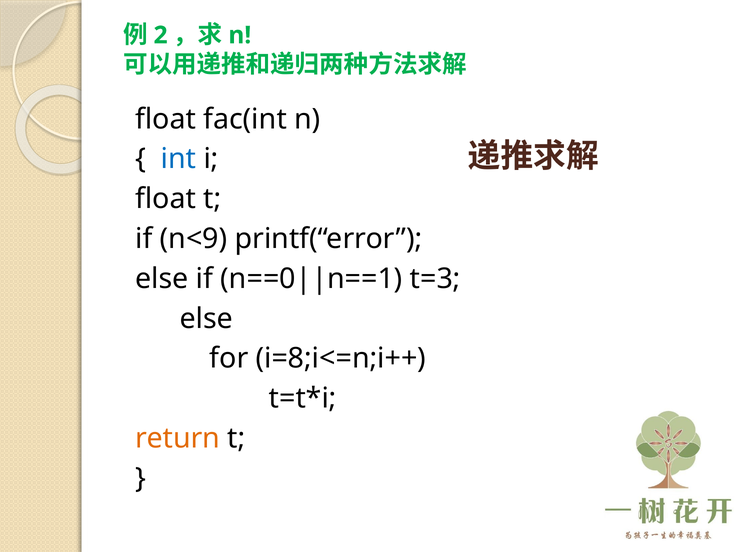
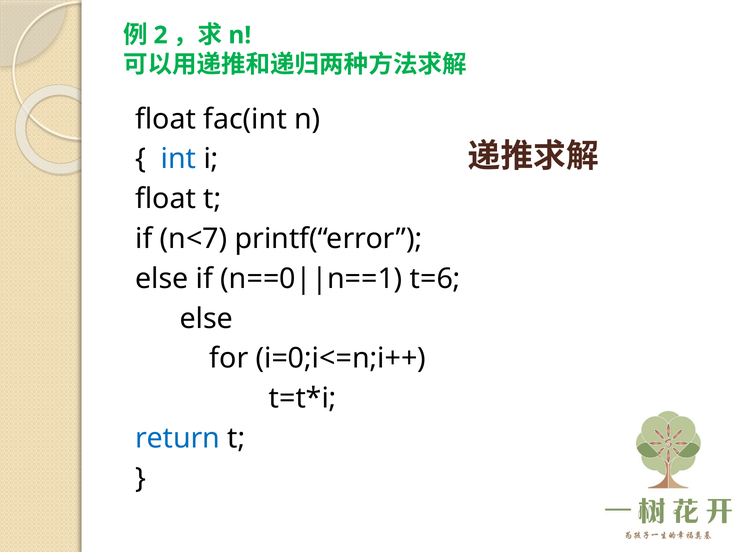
n<9: n<9 -> n<7
t=3: t=3 -> t=6
i=8;i<=n;i++: i=8;i<=n;i++ -> i=0;i<=n;i++
return colour: orange -> blue
